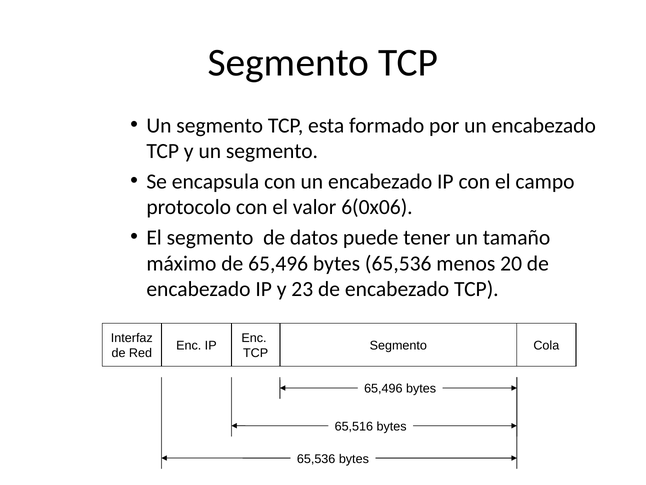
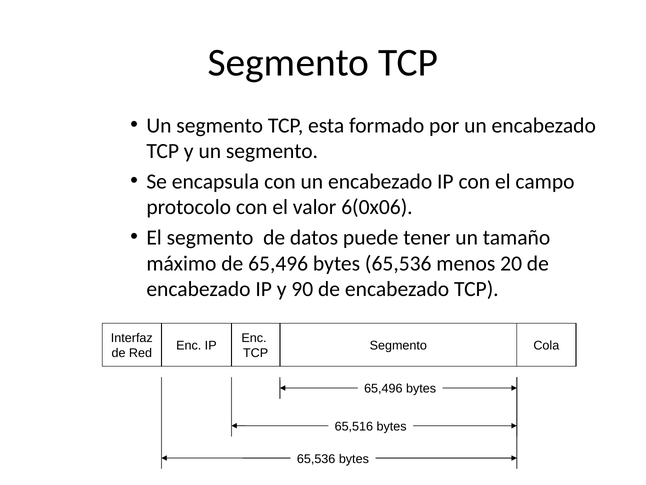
23: 23 -> 90
